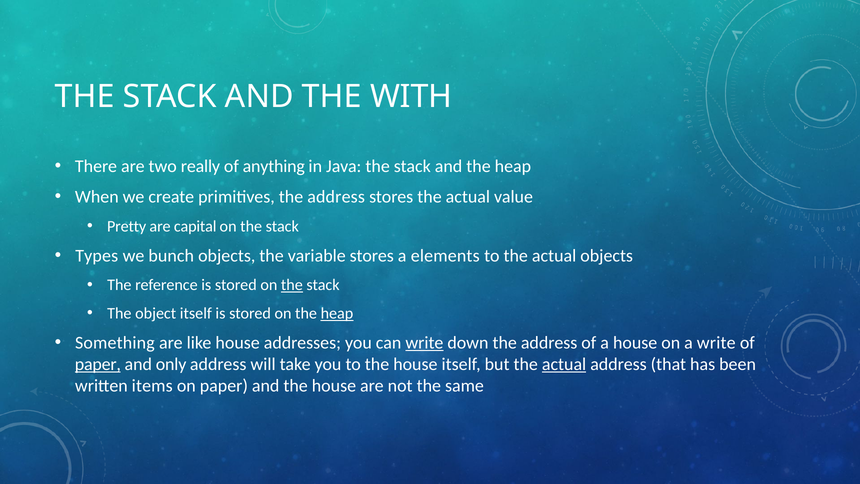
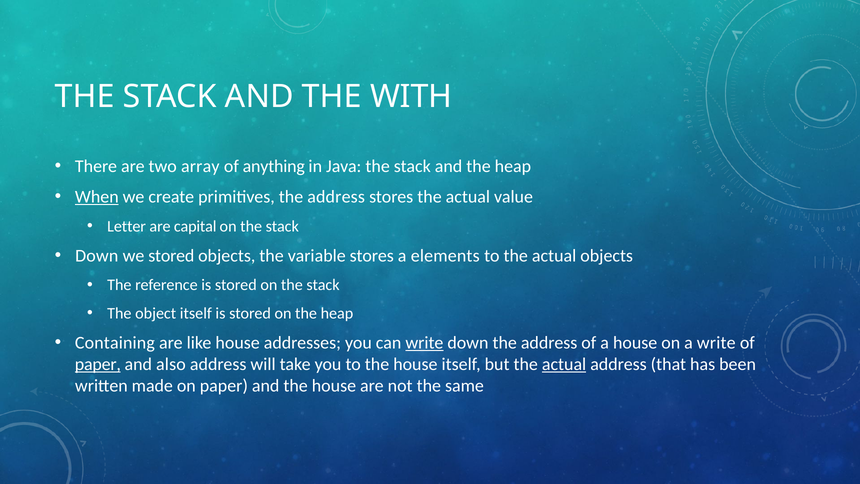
really: really -> array
When underline: none -> present
Pretty: Pretty -> Letter
Types at (97, 256): Types -> Down
we bunch: bunch -> stored
the at (292, 285) underline: present -> none
heap at (337, 313) underline: present -> none
Something: Something -> Containing
only: only -> also
items: items -> made
